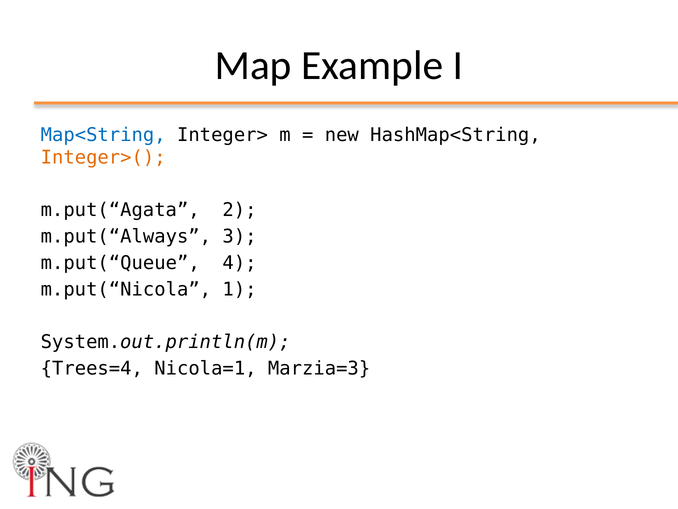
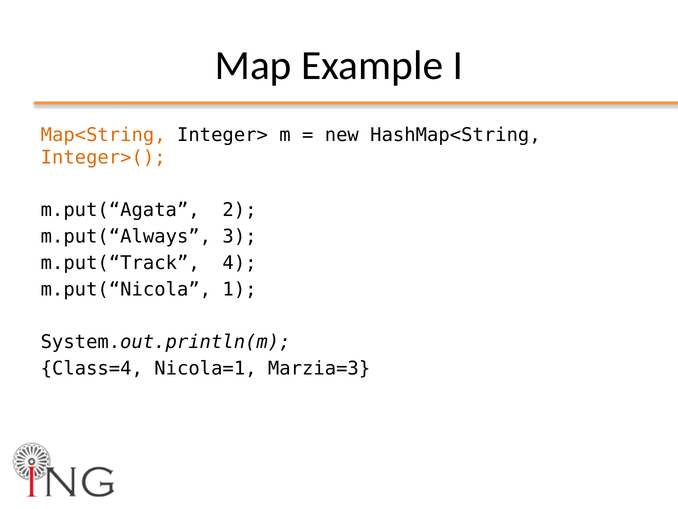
Map<String colour: blue -> orange
m.put(“Queue: m.put(“Queue -> m.put(“Track
Trees=4: Trees=4 -> Class=4
